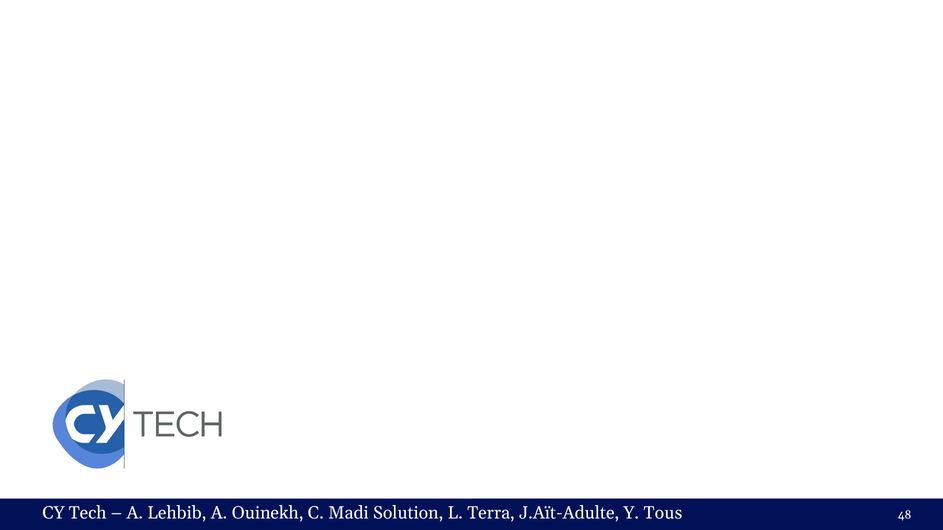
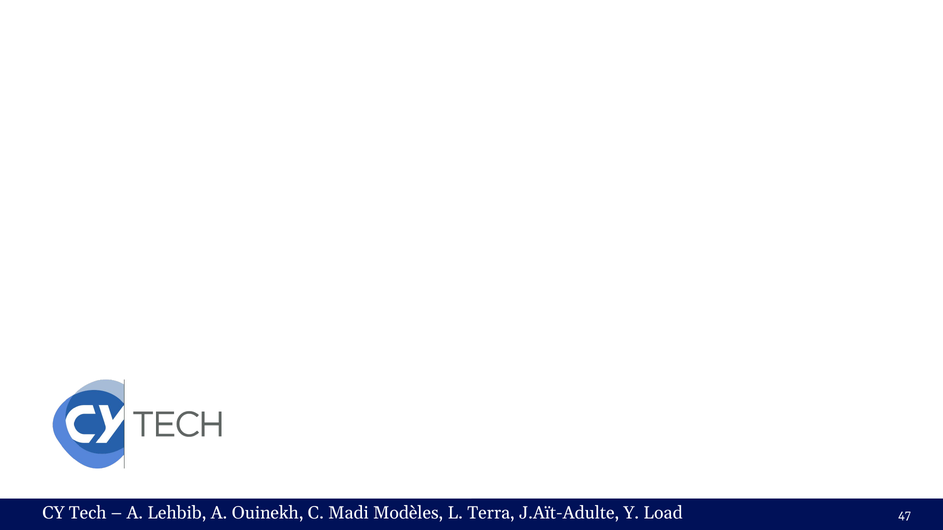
Solution: Solution -> Modèles
Tous: Tous -> Load
48: 48 -> 47
